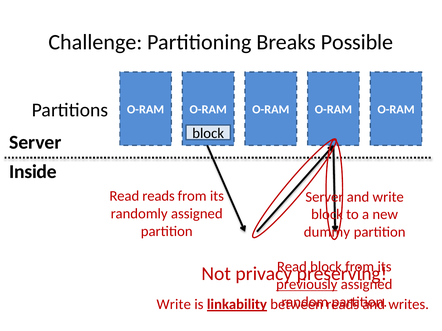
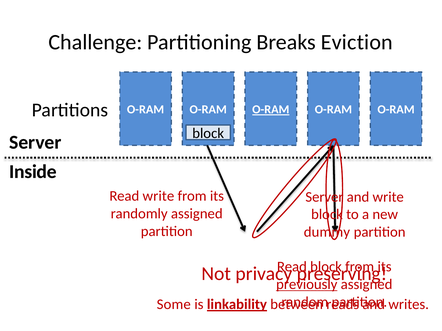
Possible: Possible -> Eviction
O-RAM at (271, 110) underline: none -> present
Read reads: reads -> write
Write at (174, 305): Write -> Some
